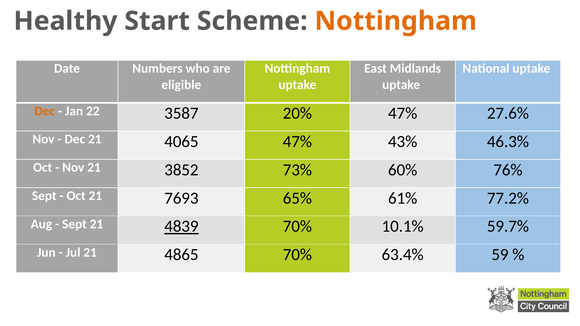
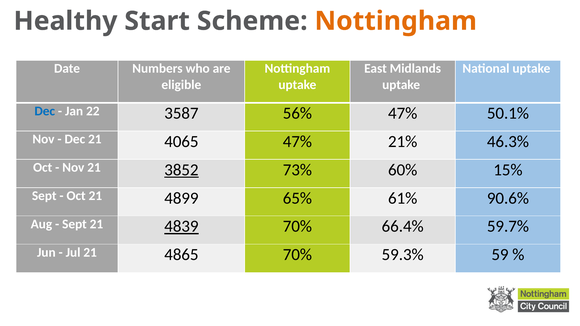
Dec at (45, 111) colour: orange -> blue
20%: 20% -> 56%
27.6%: 27.6% -> 50.1%
43%: 43% -> 21%
3852 underline: none -> present
76%: 76% -> 15%
7693: 7693 -> 4899
77.2%: 77.2% -> 90.6%
10.1%: 10.1% -> 66.4%
63.4%: 63.4% -> 59.3%
